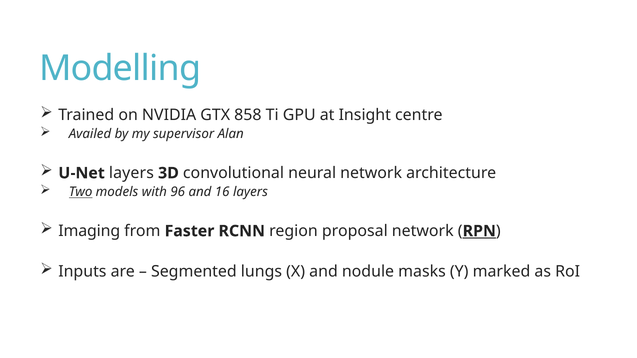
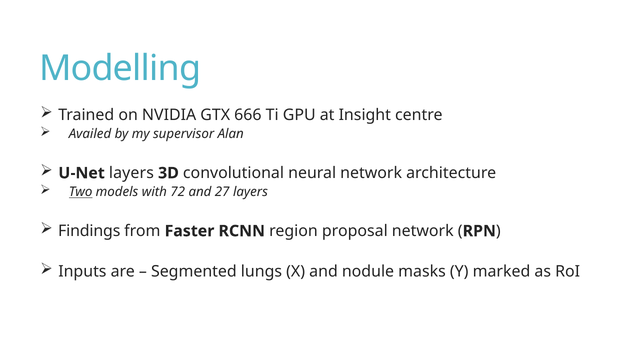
858: 858 -> 666
96: 96 -> 72
16: 16 -> 27
Imaging: Imaging -> Findings
RPN underline: present -> none
